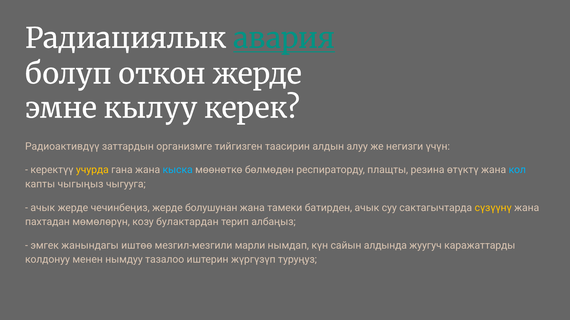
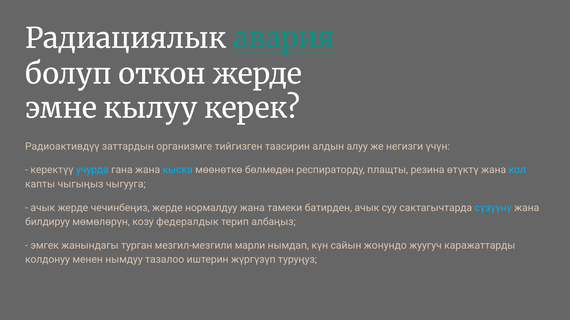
учурда colour: yellow -> light blue
болушунан: болушунан -> нормалдуу
сүзүүнү colour: yellow -> light blue
пахтадан: пахтадан -> билдируу
булактардан: булактардан -> федералдык
иштөө: иштөө -> турган
алдында: алдында -> жонундо
